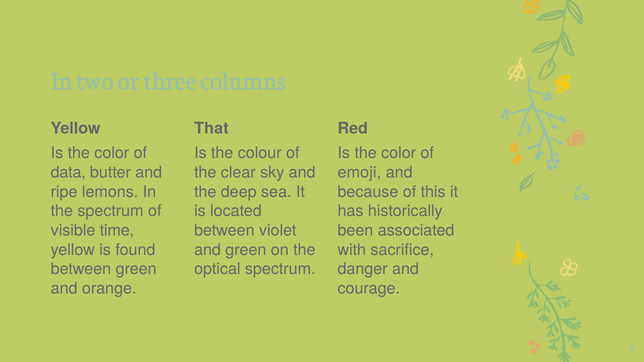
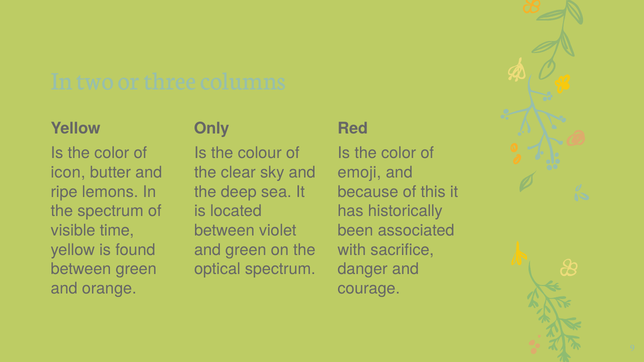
That: That -> Only
data: data -> icon
